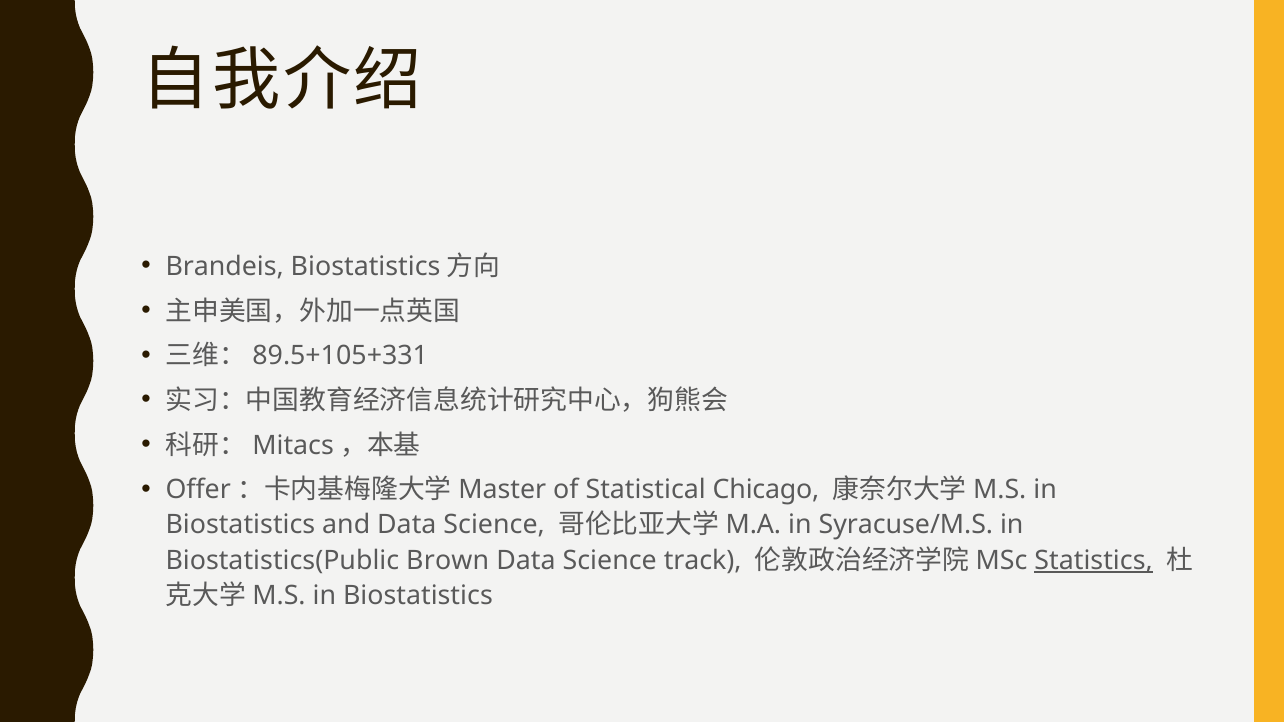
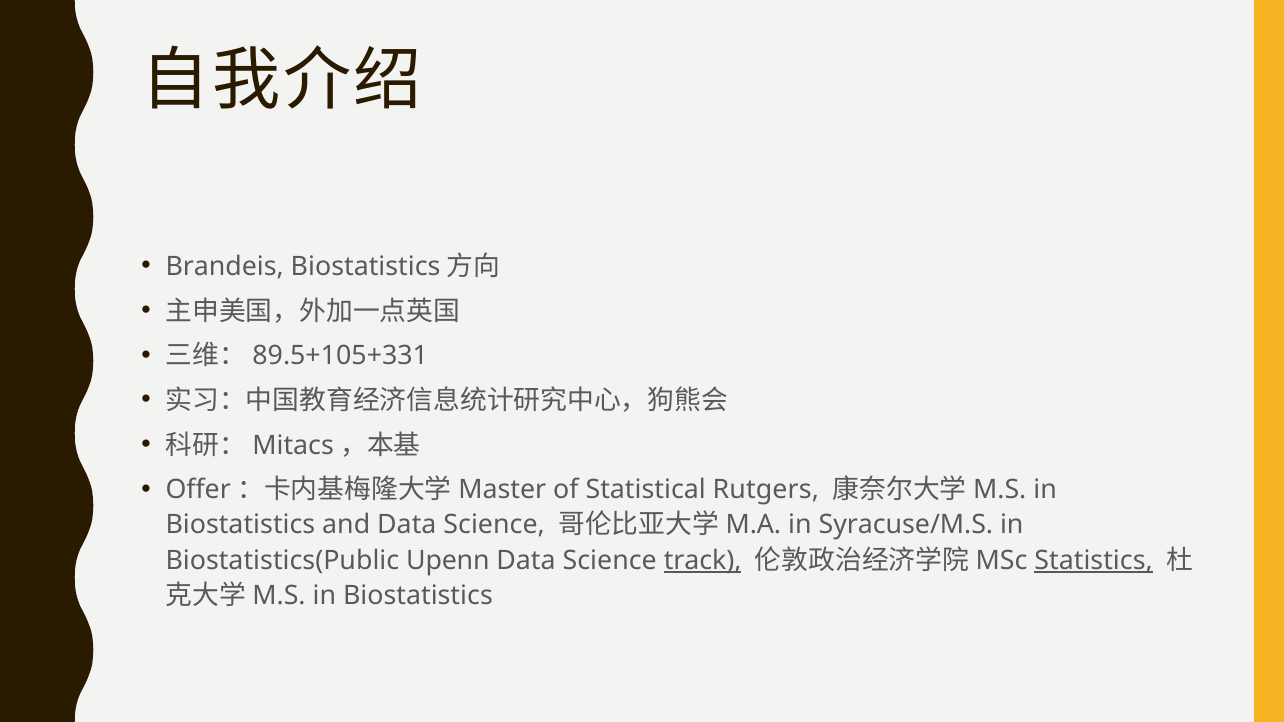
Chicago: Chicago -> Rutgers
Brown: Brown -> Upenn
track underline: none -> present
